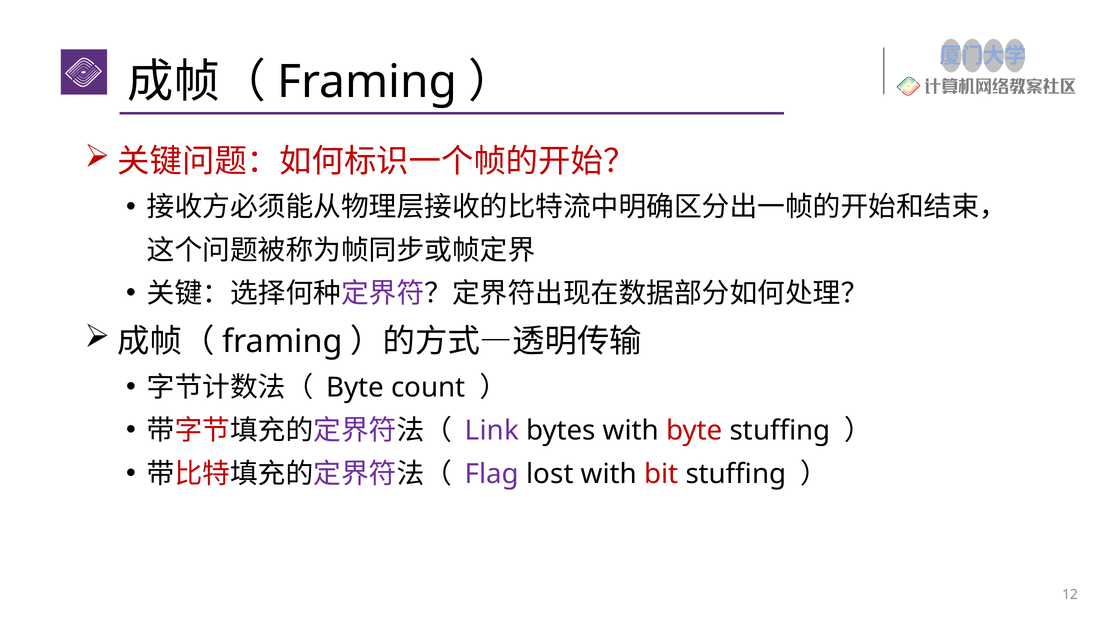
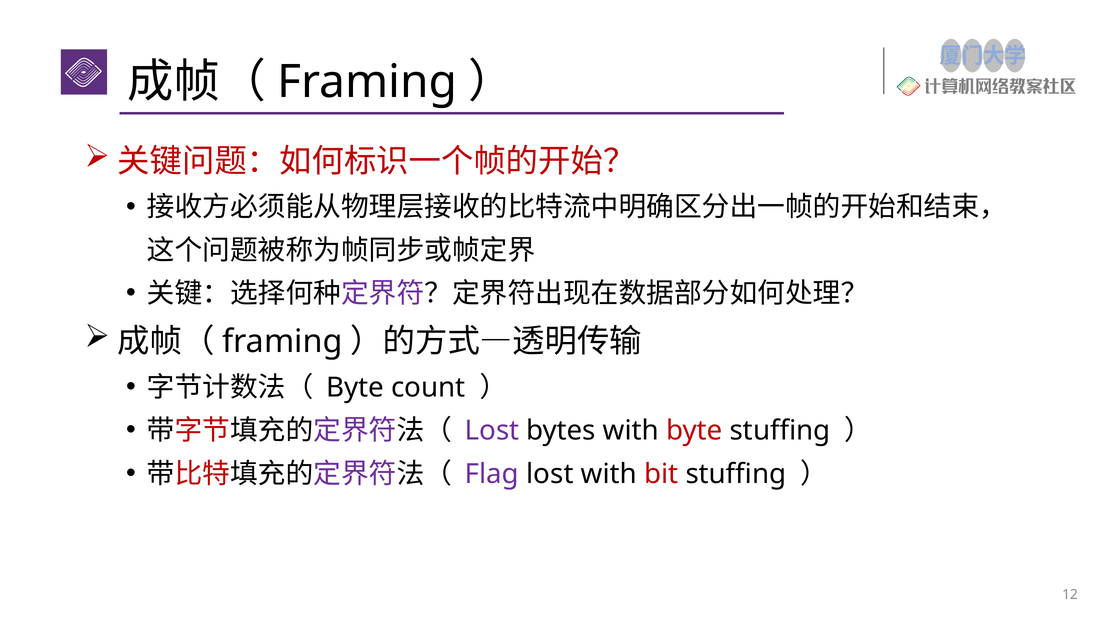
Link at (492, 431): Link -> Lost
